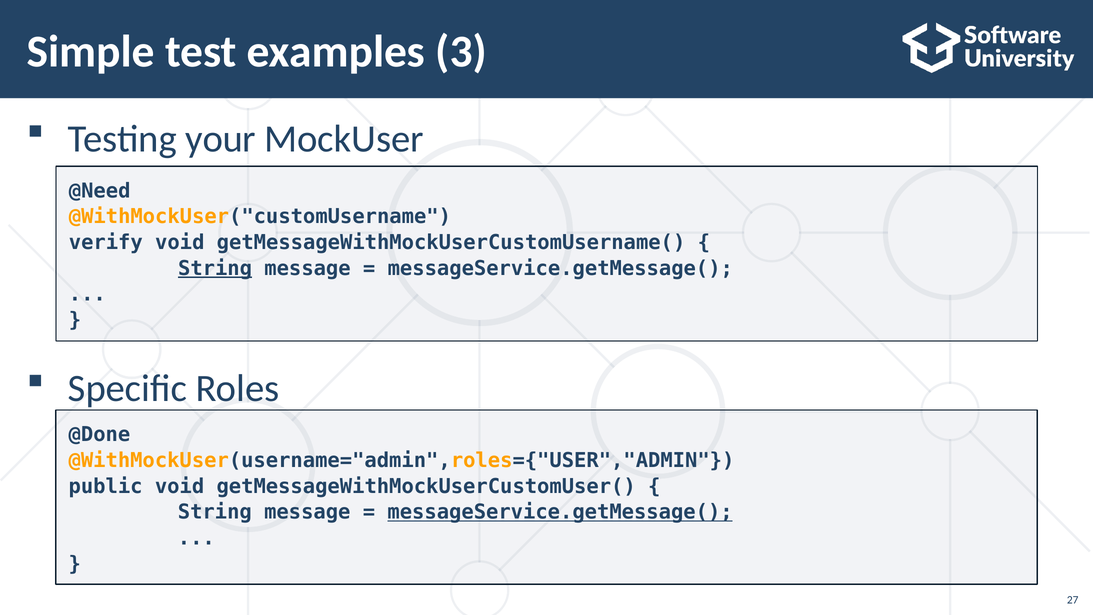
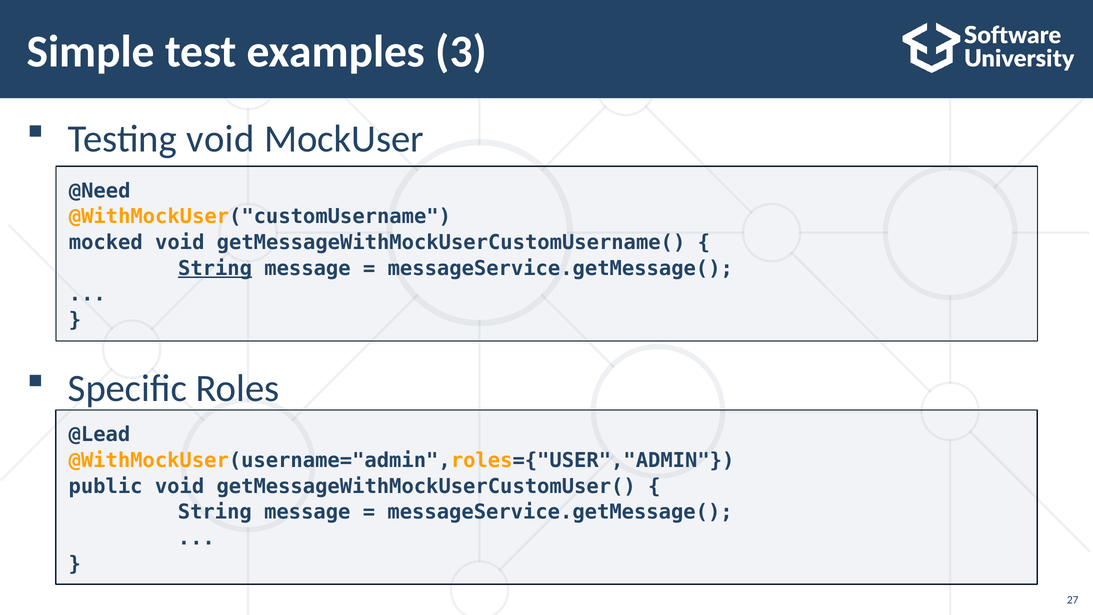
Testing your: your -> void
verify: verify -> mocked
@Done: @Done -> @Lead
messageService.getMessage( at (560, 512) underline: present -> none
